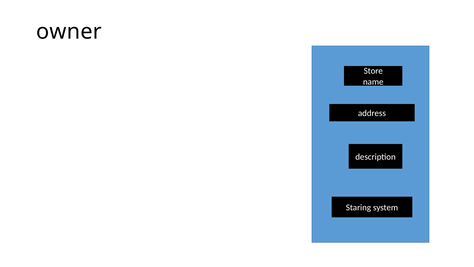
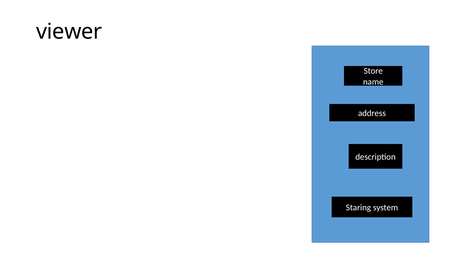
owner: owner -> viewer
